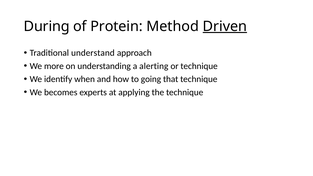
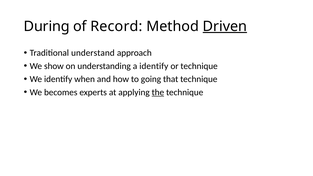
Protein: Protein -> Record
more: more -> show
a alerting: alerting -> identify
the underline: none -> present
